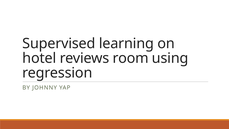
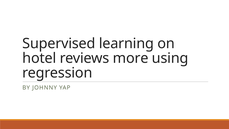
room: room -> more
